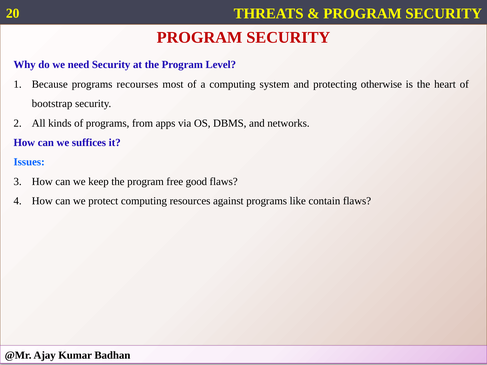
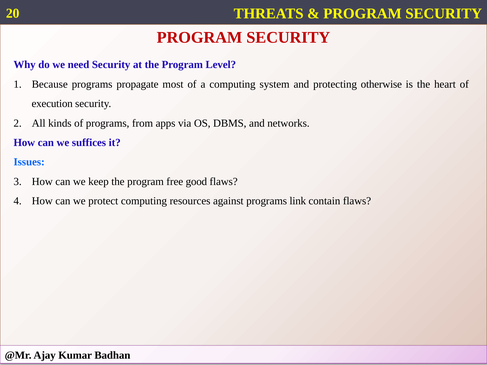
recourses: recourses -> propagate
bootstrap: bootstrap -> execution
like: like -> link
